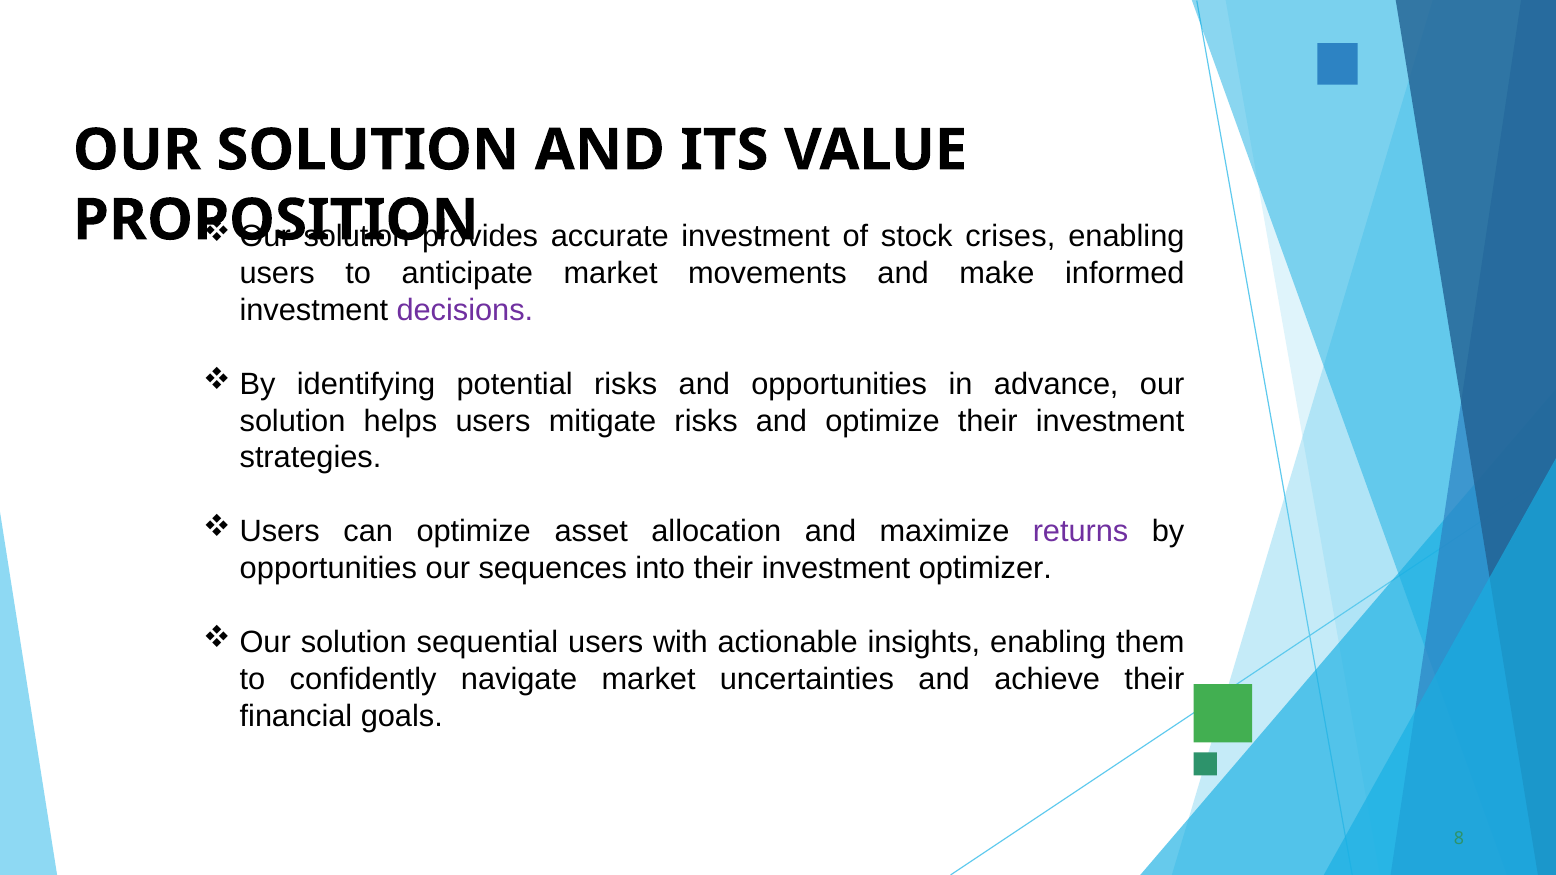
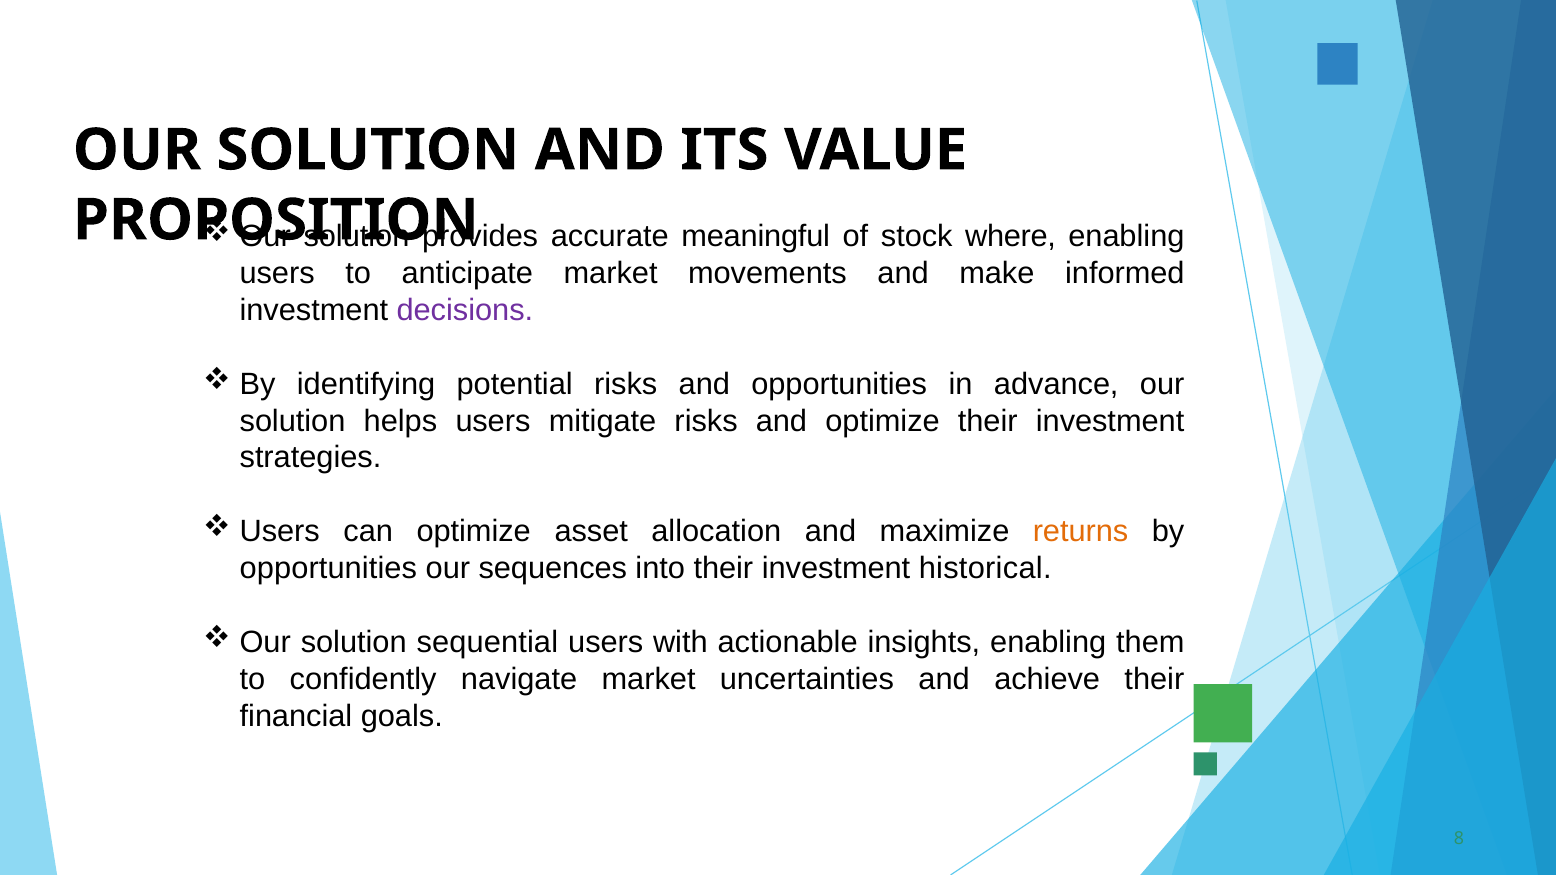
accurate investment: investment -> meaningful
crises: crises -> where
returns colour: purple -> orange
optimizer: optimizer -> historical
